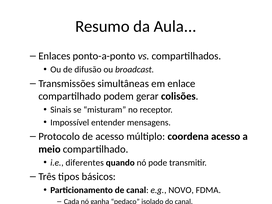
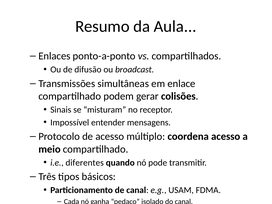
NOVO: NOVO -> USAM
